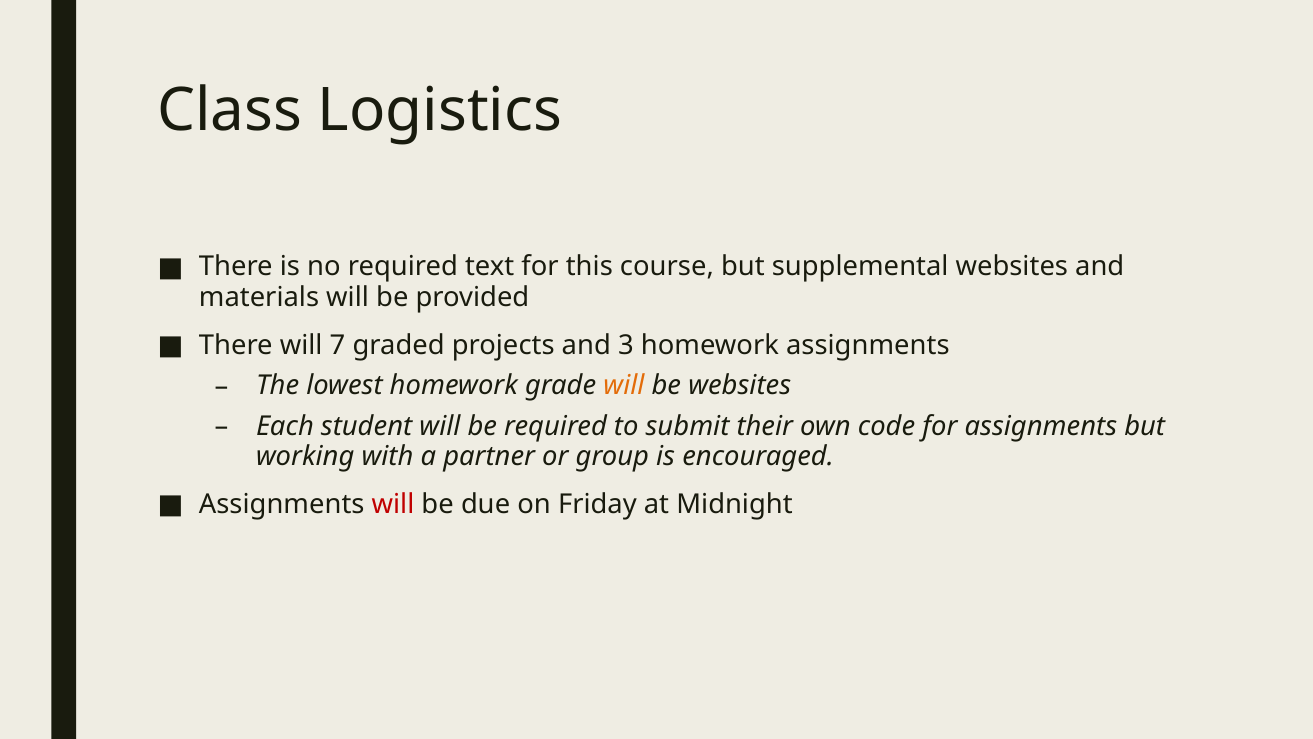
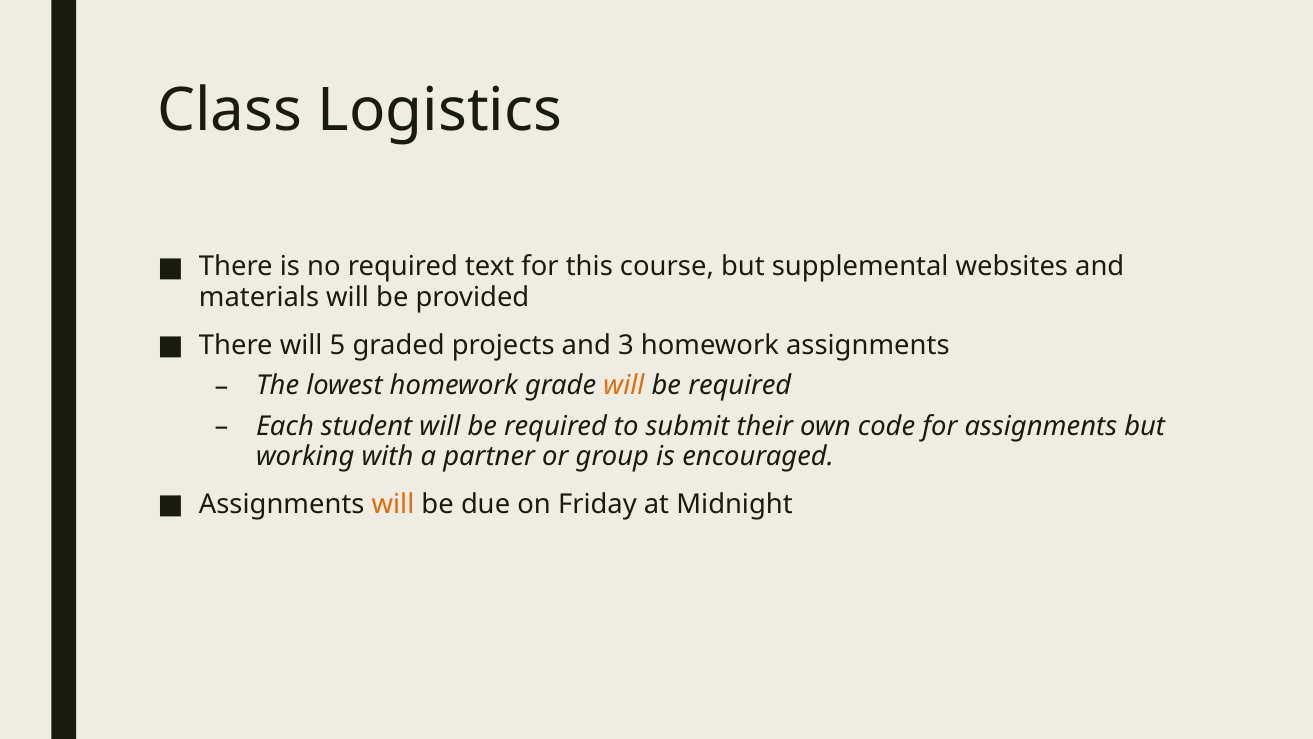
7: 7 -> 5
websites at (740, 385): websites -> required
will at (393, 504) colour: red -> orange
